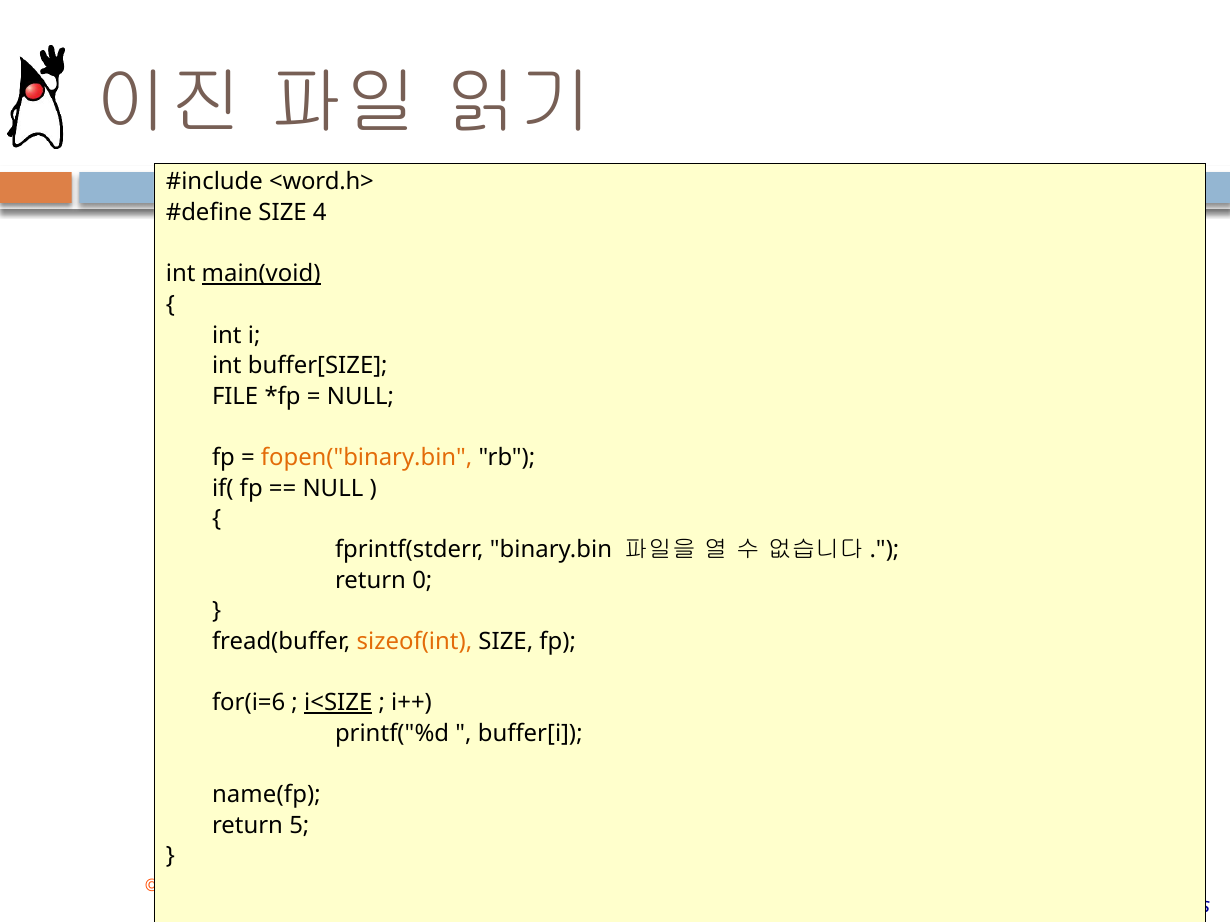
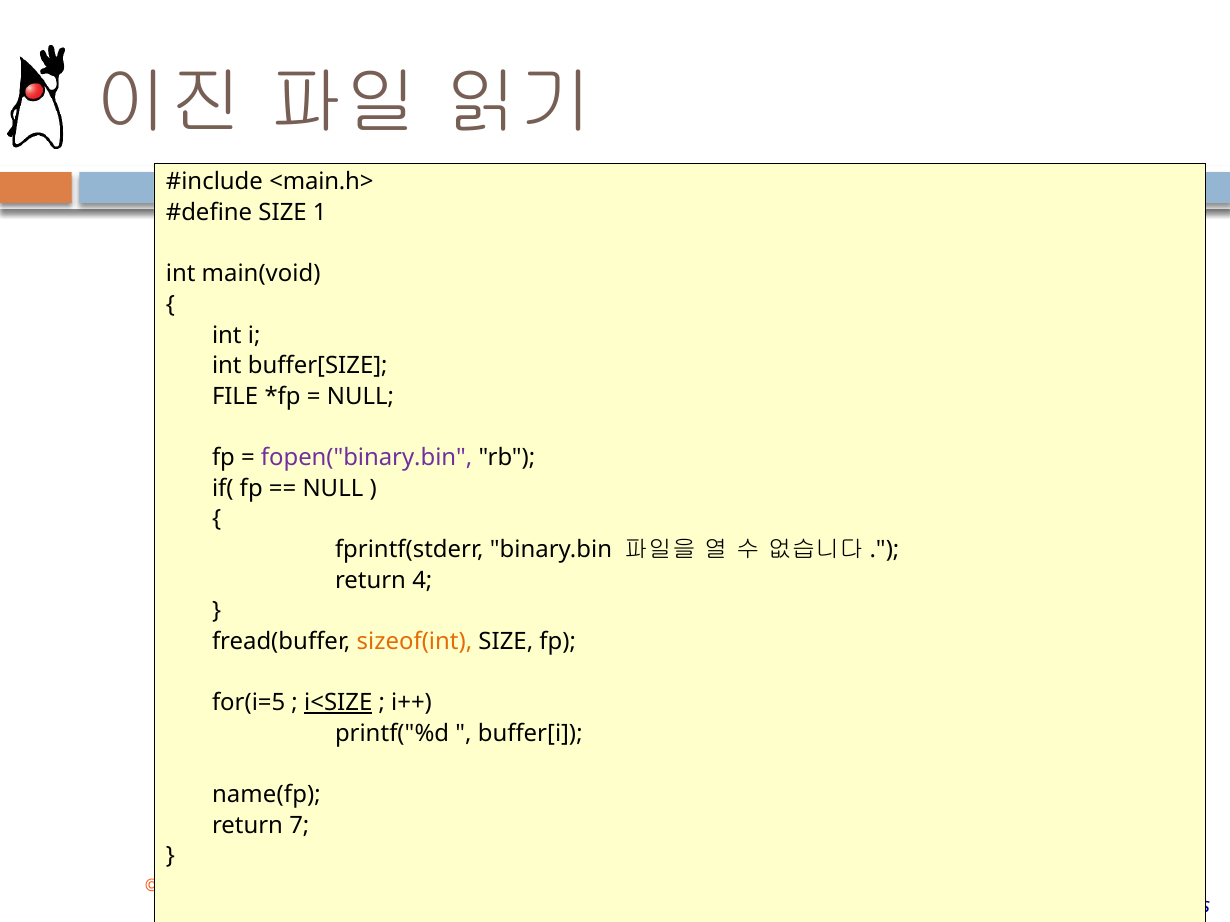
<word.h>: <word.h> -> <main.h>
4: 4 -> 1
main(void underline: present -> none
fopen("binary.bin colour: orange -> purple
0: 0 -> 4
for(i=6: for(i=6 -> for(i=5
5: 5 -> 7
